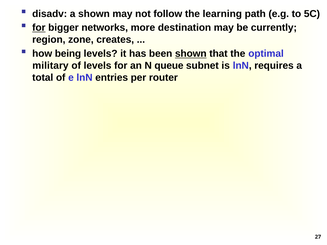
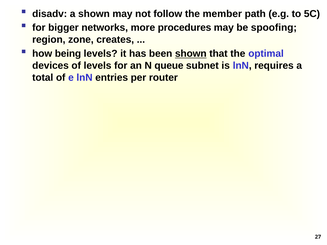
learning: learning -> member
for at (39, 28) underline: present -> none
destination: destination -> procedures
currently: currently -> spoofing
military: military -> devices
